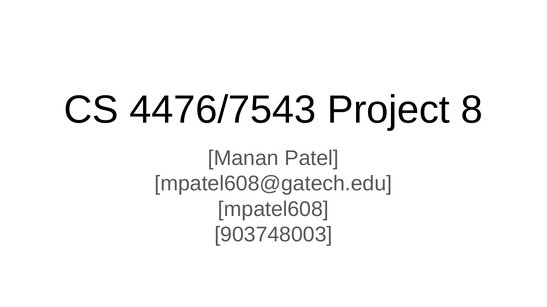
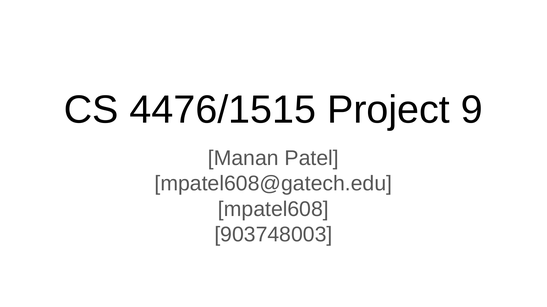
4476/7543: 4476/7543 -> 4476/1515
8: 8 -> 9
